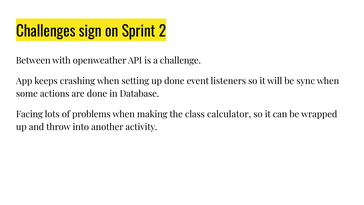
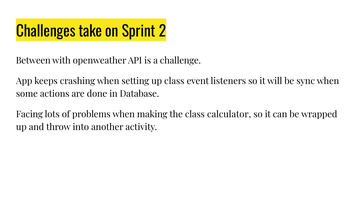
sign: sign -> take
up done: done -> class
